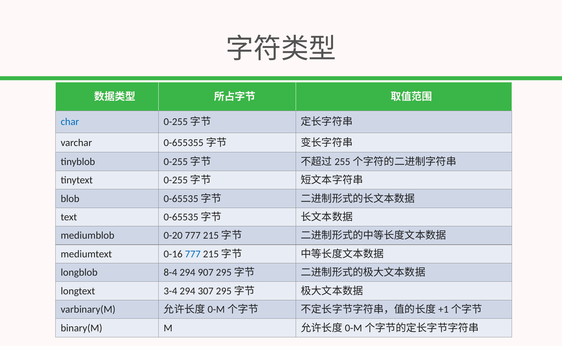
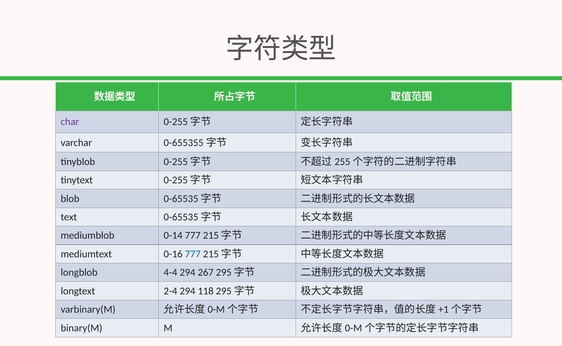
char colour: blue -> purple
0-20: 0-20 -> 0-14
8-4: 8-4 -> 4-4
907: 907 -> 267
3-4: 3-4 -> 2-4
307: 307 -> 118
